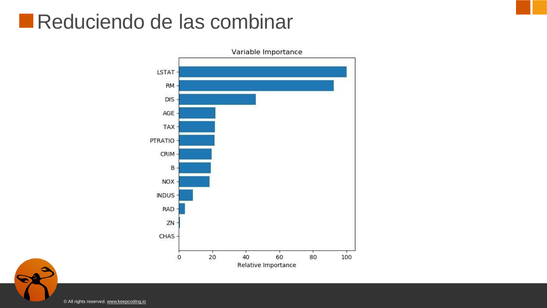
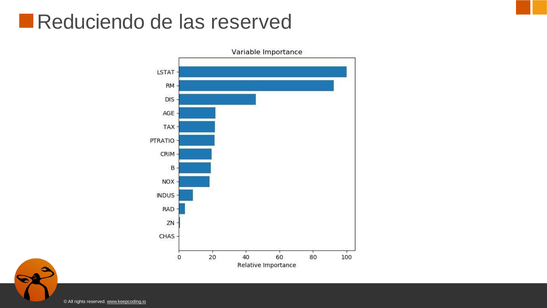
las combinar: combinar -> reserved
